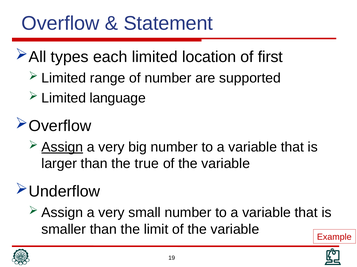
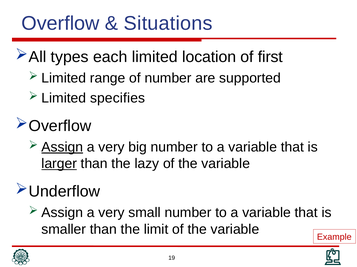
Statement: Statement -> Situations
language: language -> specifies
larger underline: none -> present
true: true -> lazy
